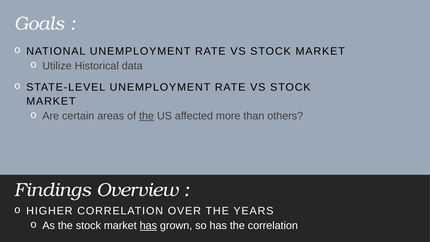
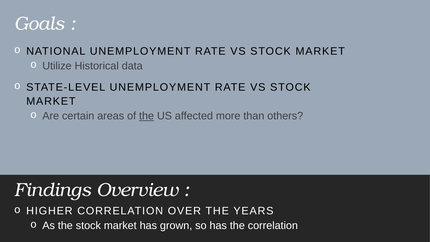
has at (148, 226) underline: present -> none
